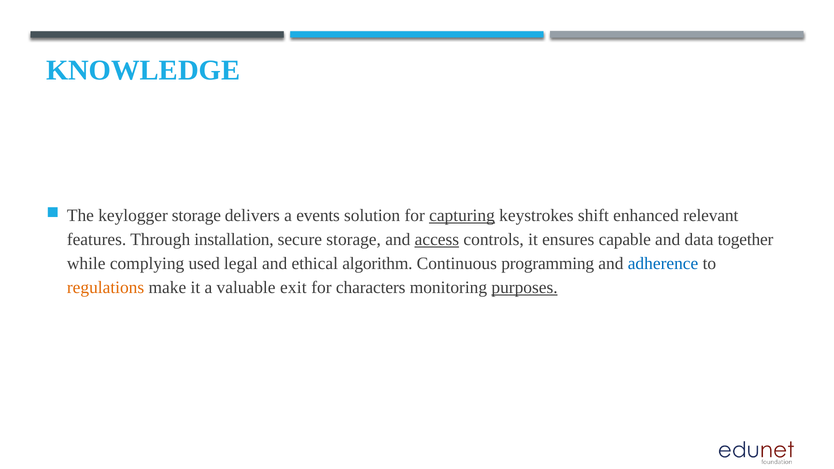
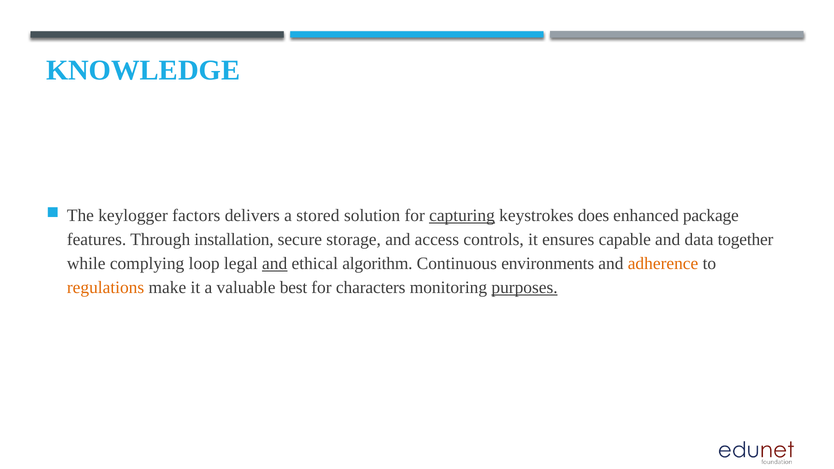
keylogger storage: storage -> factors
events: events -> stored
shift: shift -> does
relevant: relevant -> package
access underline: present -> none
used: used -> loop
and at (275, 264) underline: none -> present
programming: programming -> environments
adherence colour: blue -> orange
exit: exit -> best
